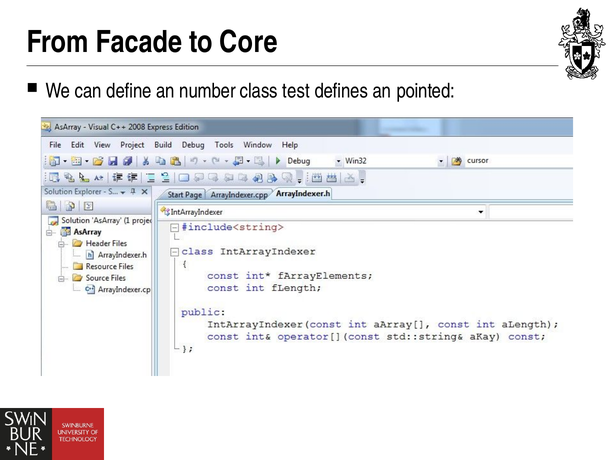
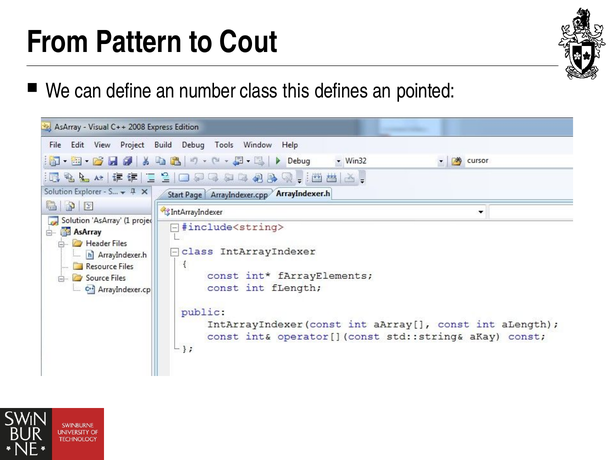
Facade: Facade -> Pattern
Core: Core -> Cout
test: test -> this
